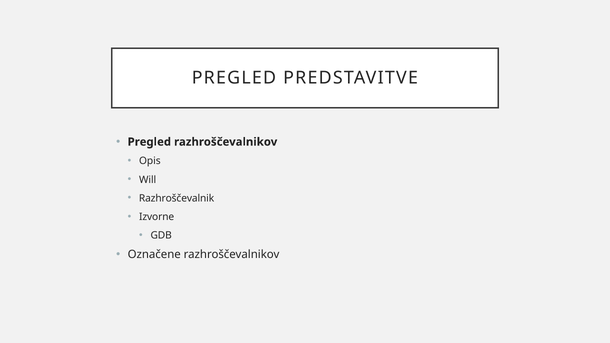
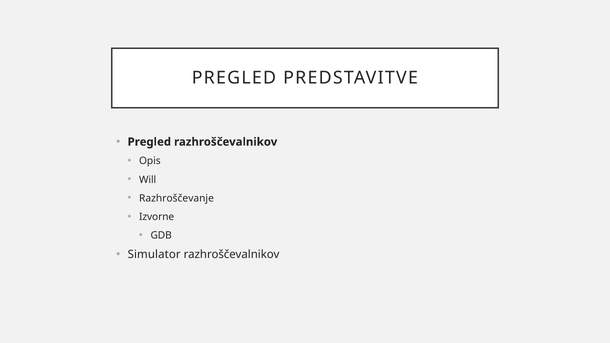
Razhroščevalnik: Razhroščevalnik -> Razhroščevanje
Označene: Označene -> Simulator
